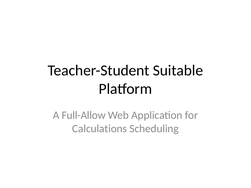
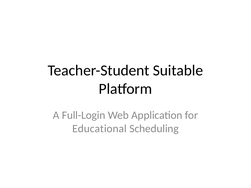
Full-Allow: Full-Allow -> Full-Login
Calculations: Calculations -> Educational
